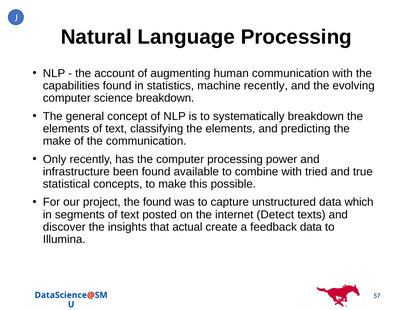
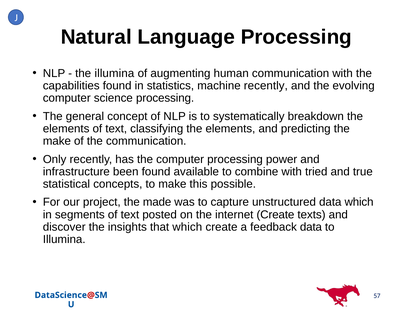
the account: account -> illumina
science breakdown: breakdown -> processing
the found: found -> made
internet Detect: Detect -> Create
that actual: actual -> which
